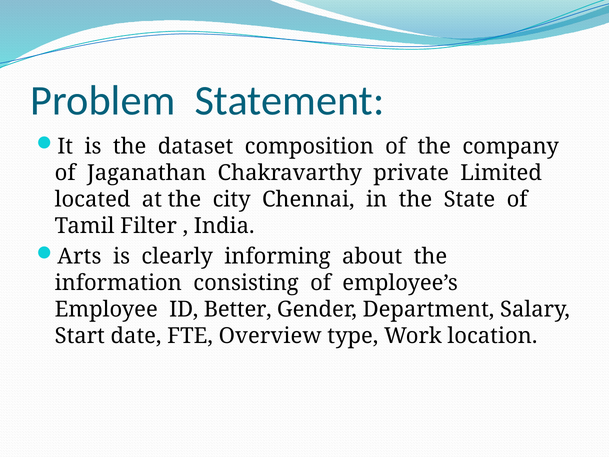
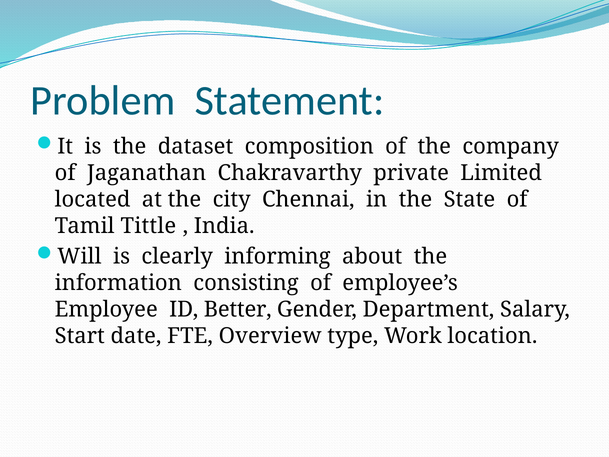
Filter: Filter -> Tittle
Arts: Arts -> Will
